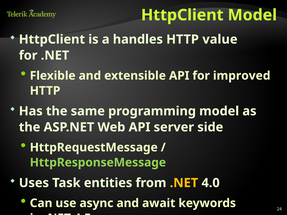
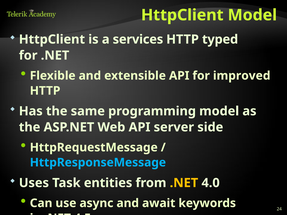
handles: handles -> services
value: value -> typed
HttpResponseMessage colour: light green -> light blue
